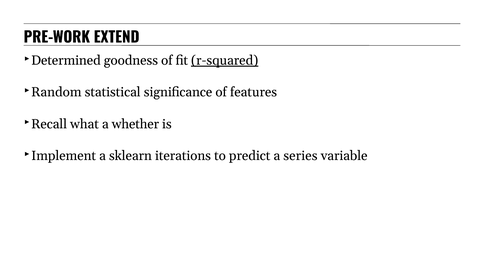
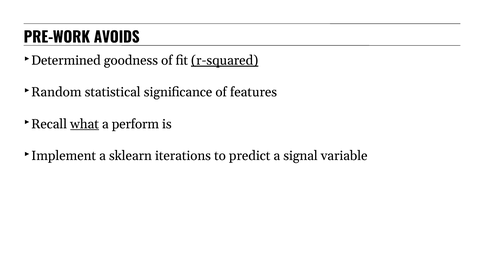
EXTEND: EXTEND -> AVOIDS
what underline: none -> present
whether: whether -> perform
series: series -> signal
